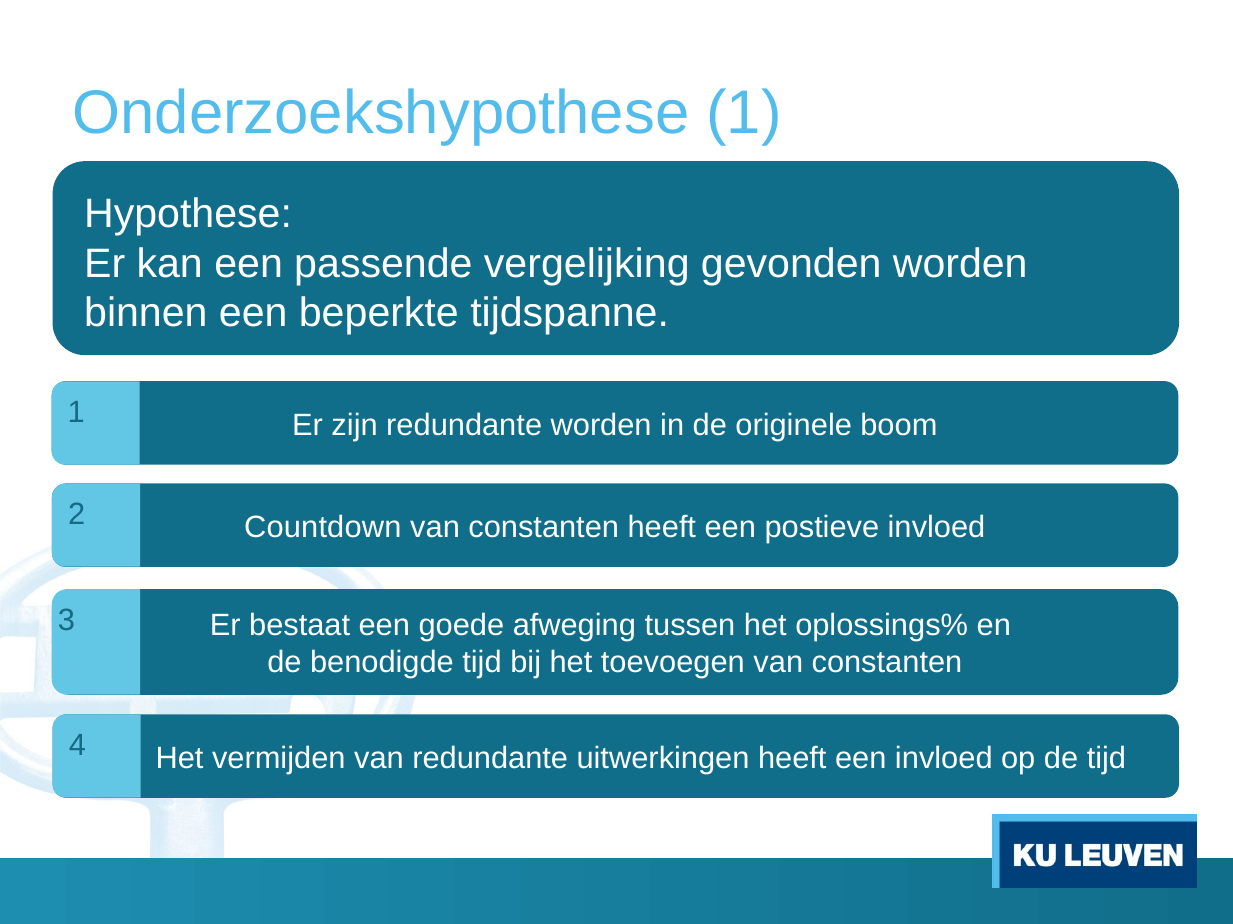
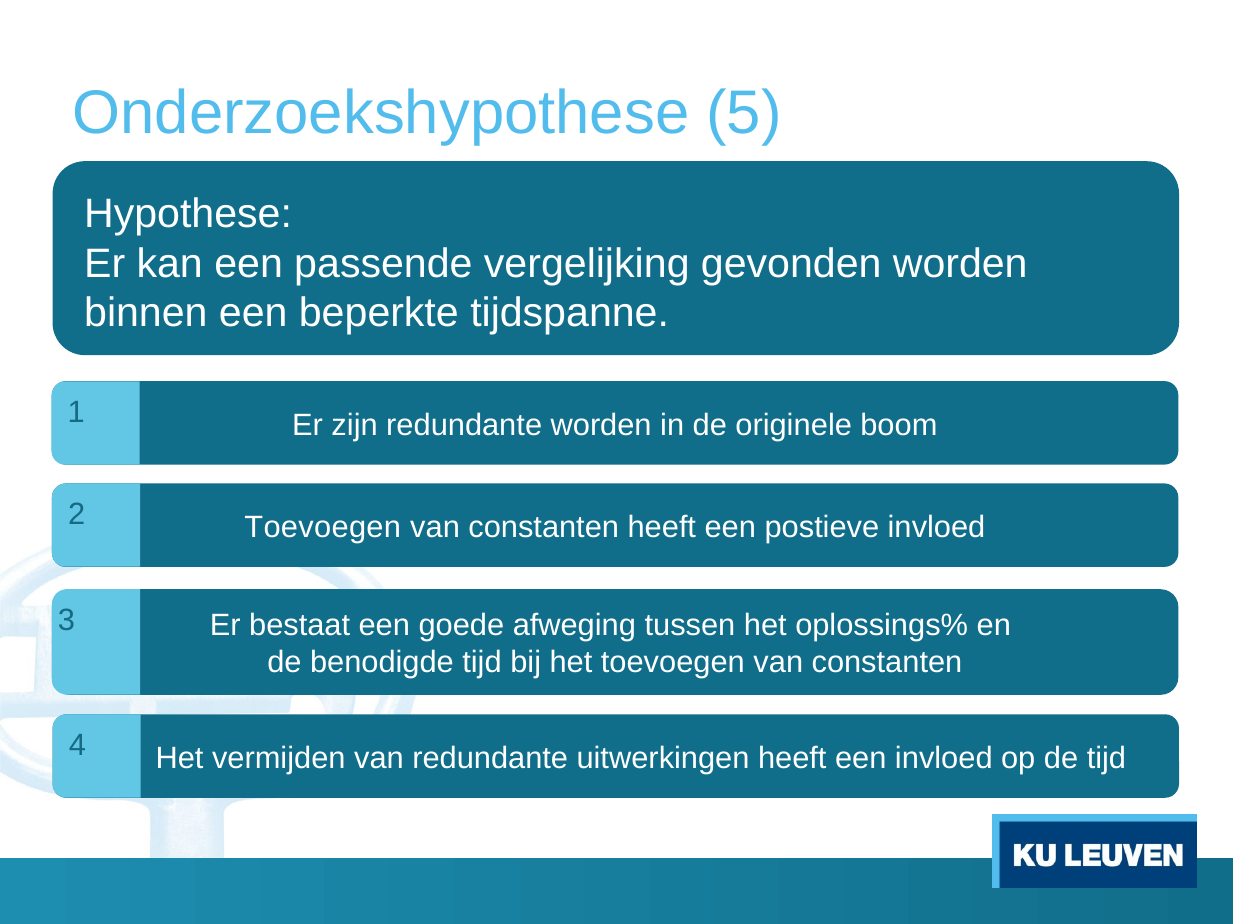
Onderzoekshypothese 1: 1 -> 5
Countdown at (323, 528): Countdown -> Toevoegen
